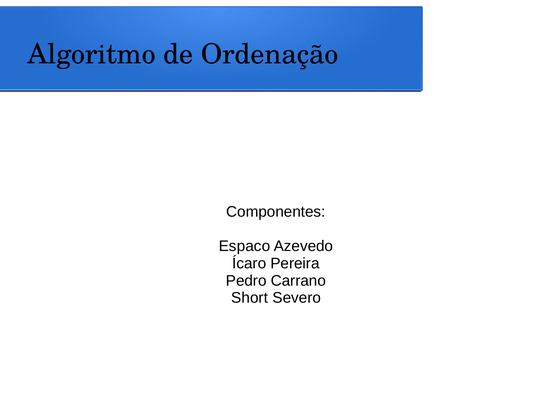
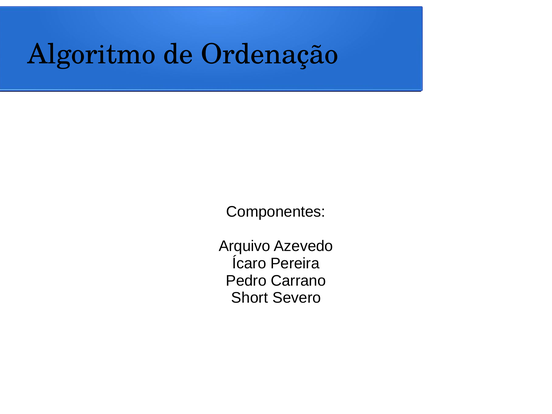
Espaco: Espaco -> Arquivo
